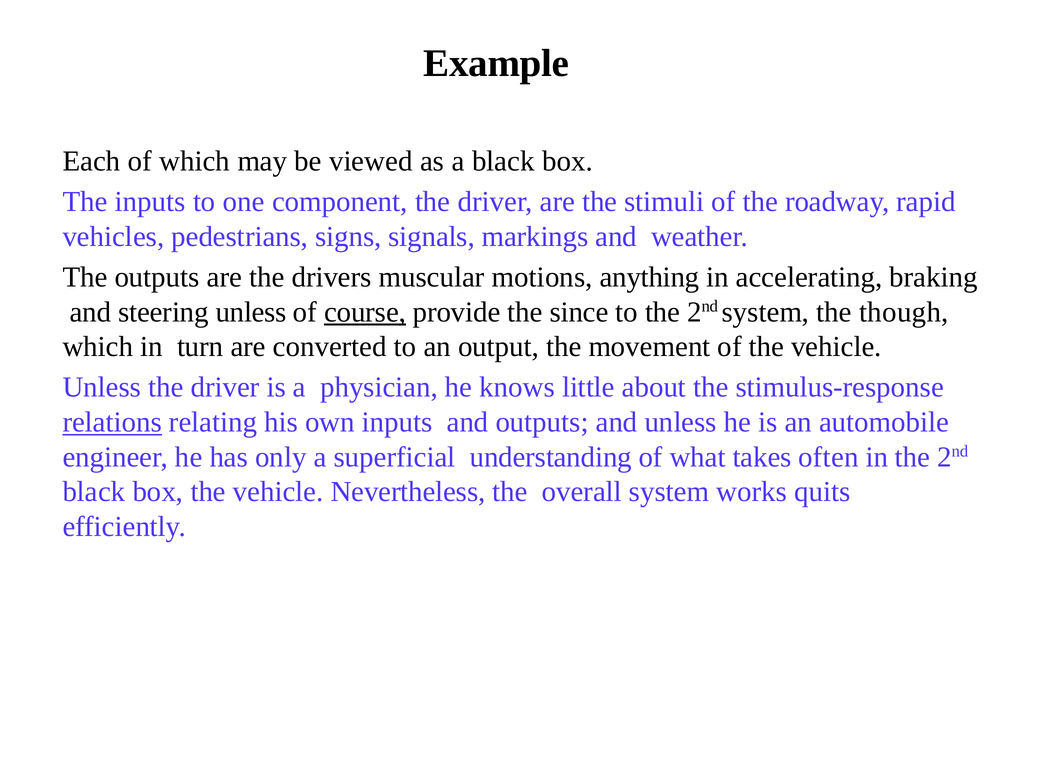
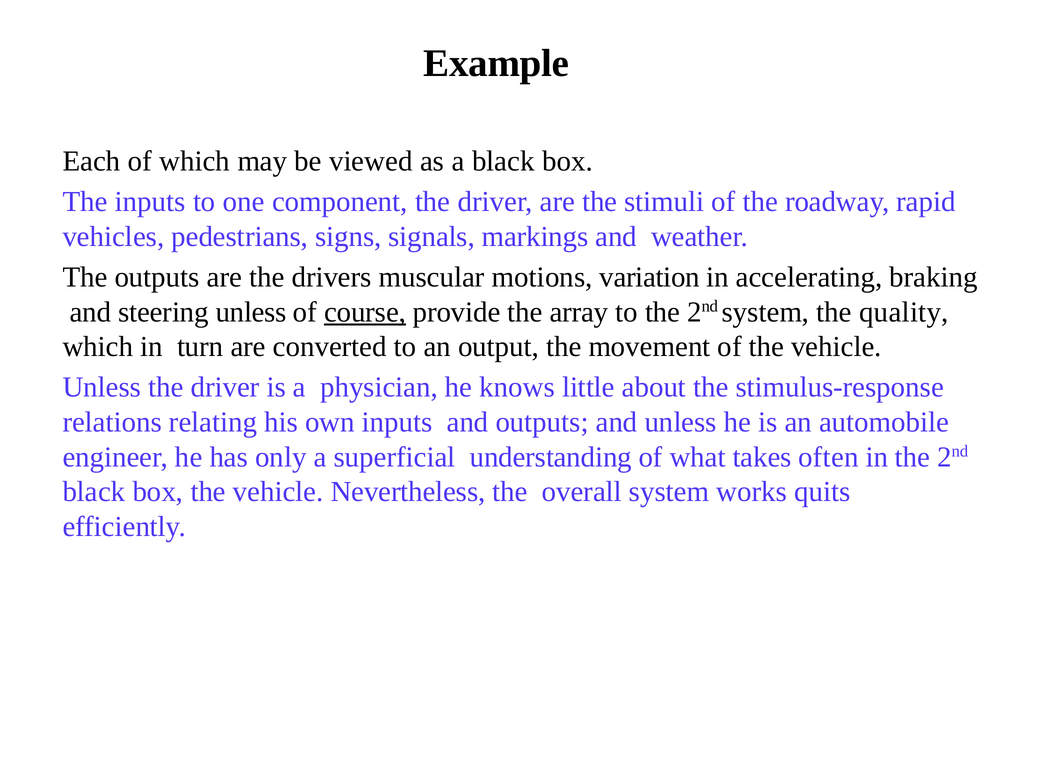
anything: anything -> variation
since: since -> array
though: though -> quality
relations underline: present -> none
